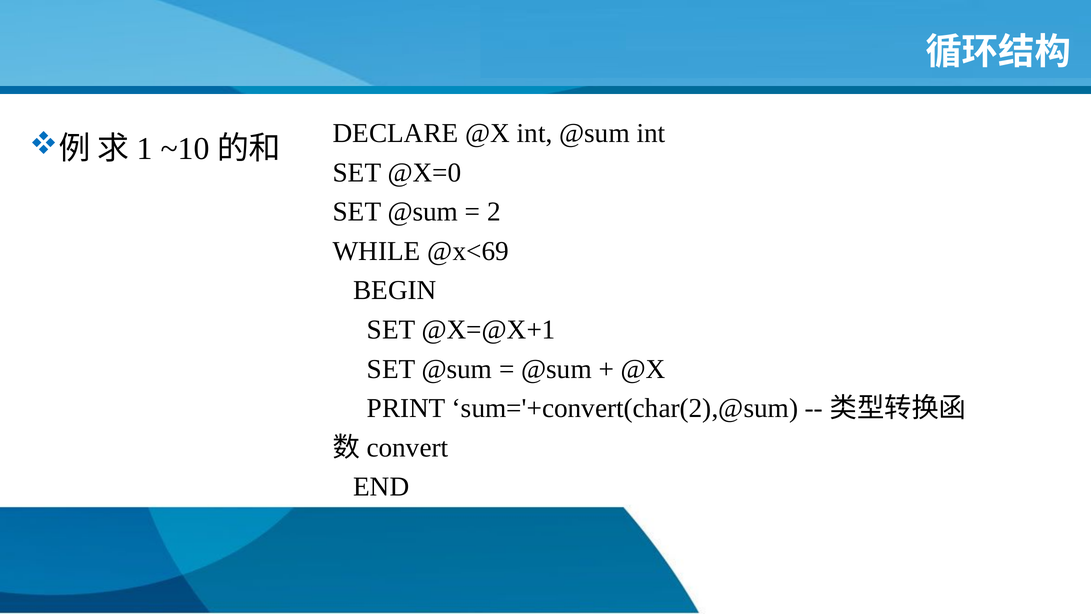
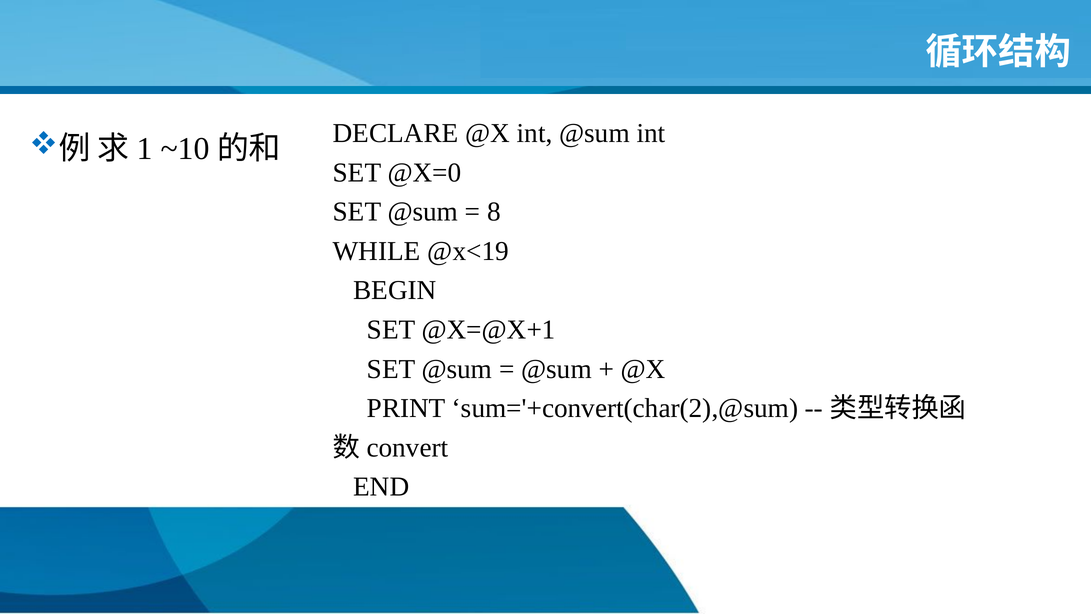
2: 2 -> 8
@x<69: @x<69 -> @x<19
